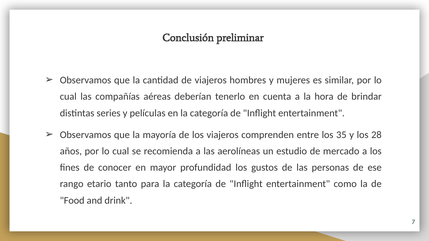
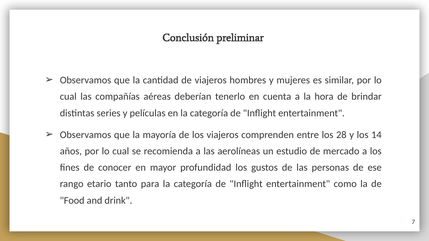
35: 35 -> 28
28: 28 -> 14
